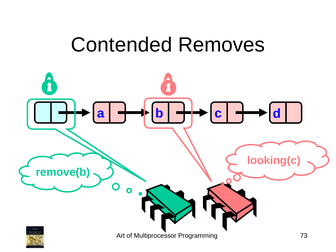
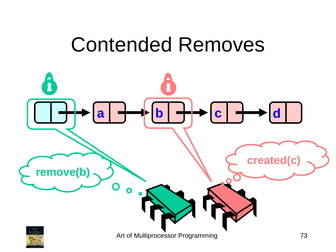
looking(c: looking(c -> created(c
